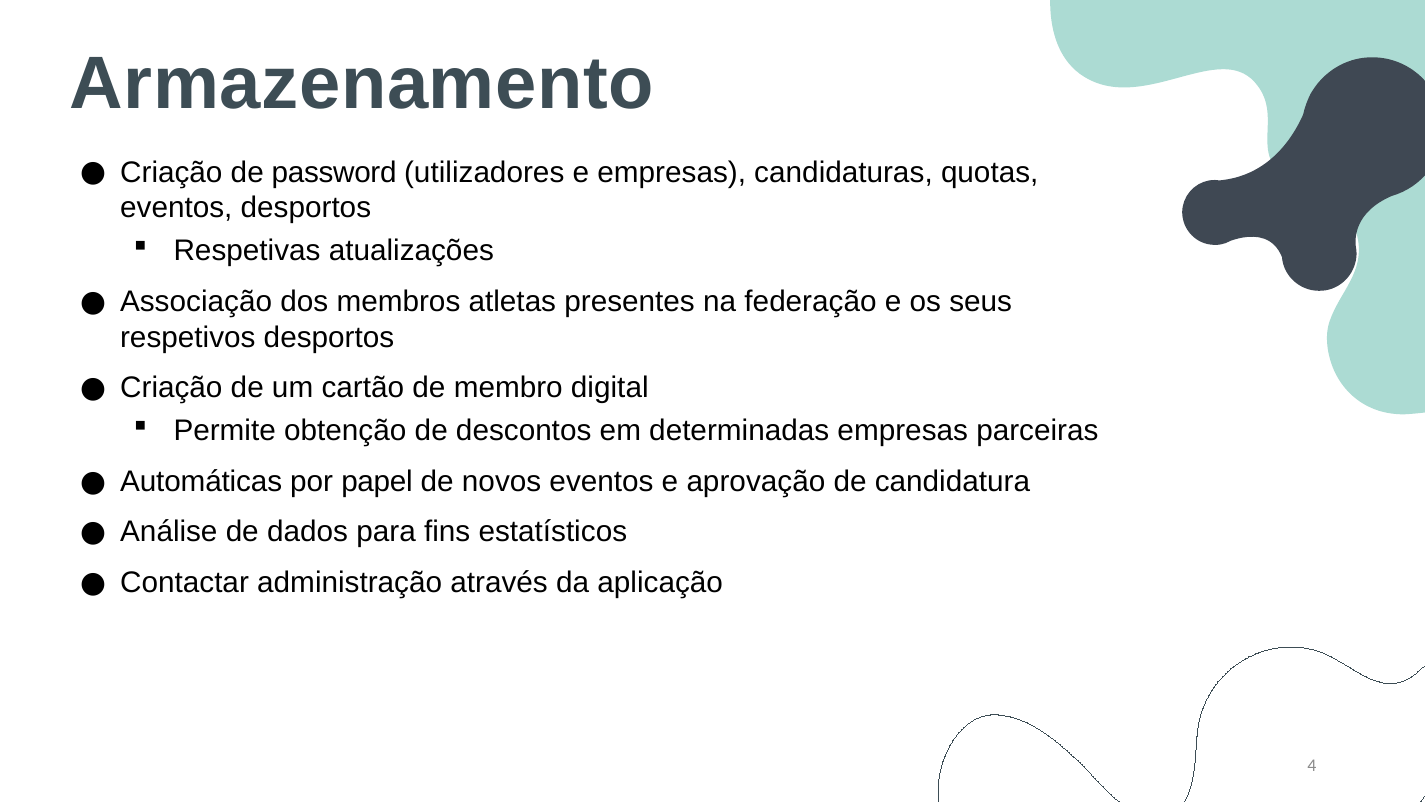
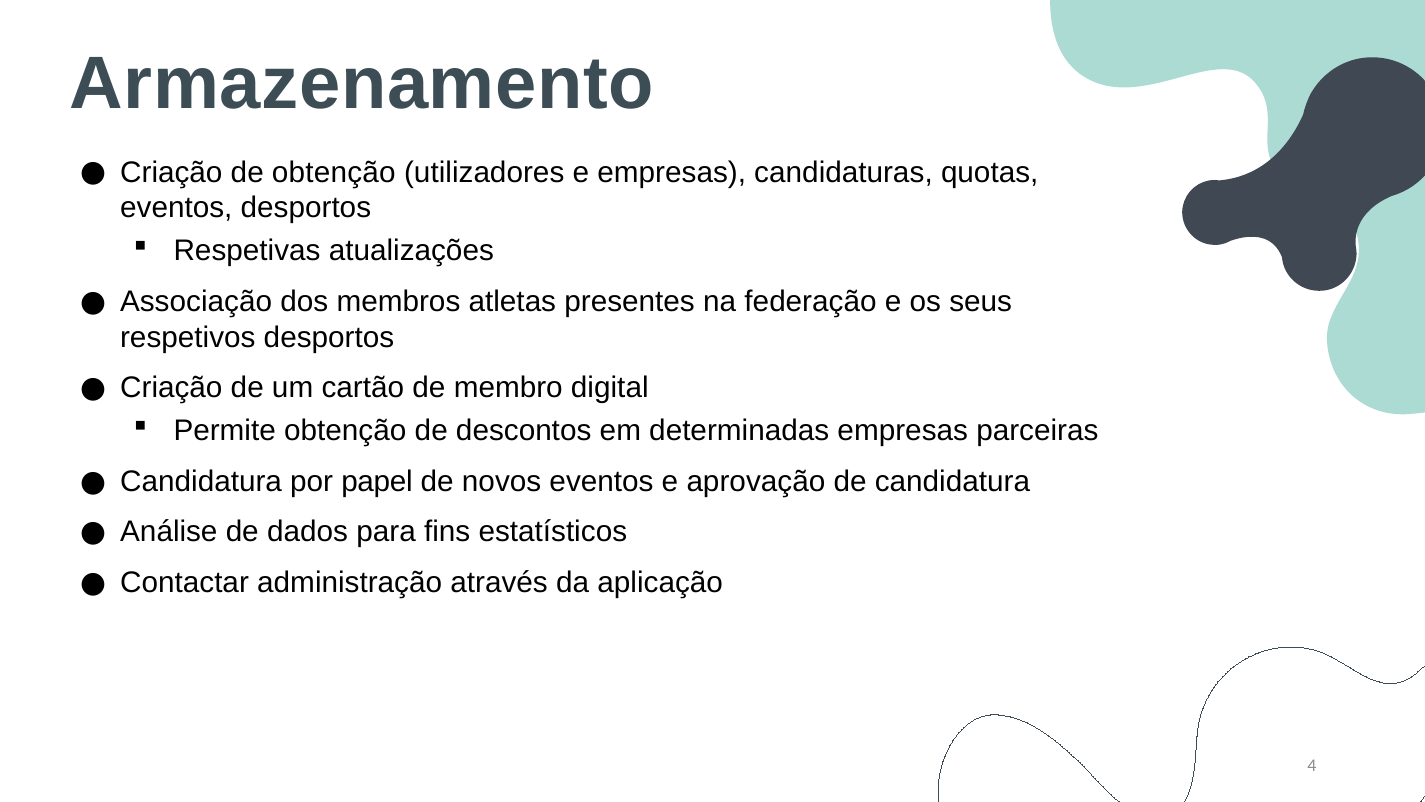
de password: password -> obtenção
Automáticas at (201, 481): Automáticas -> Candidatura
